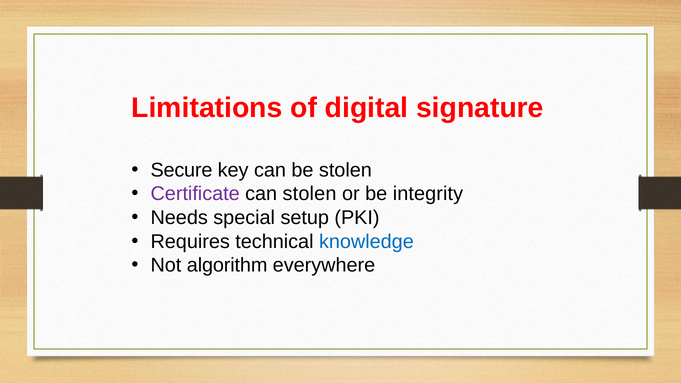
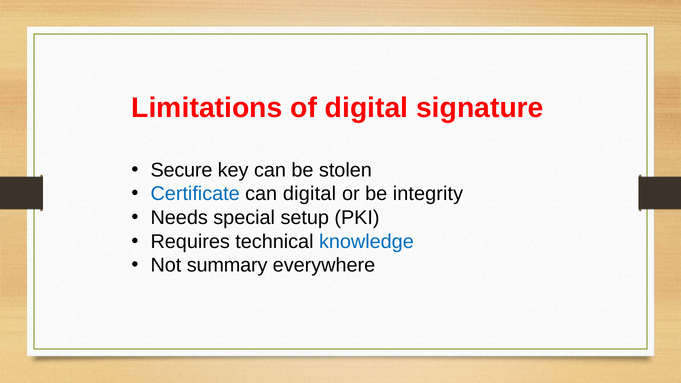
Certificate colour: purple -> blue
can stolen: stolen -> digital
algorithm: algorithm -> summary
